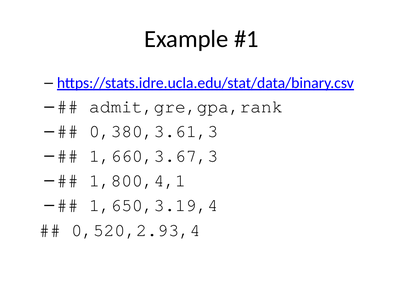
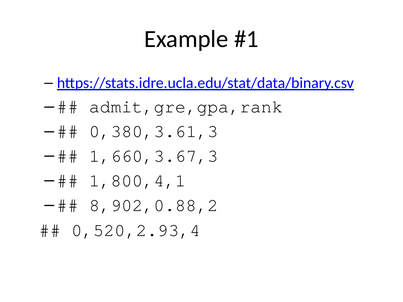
1,650,3.19,4: 1,650,3.19,4 -> 8,902,0.88,2
